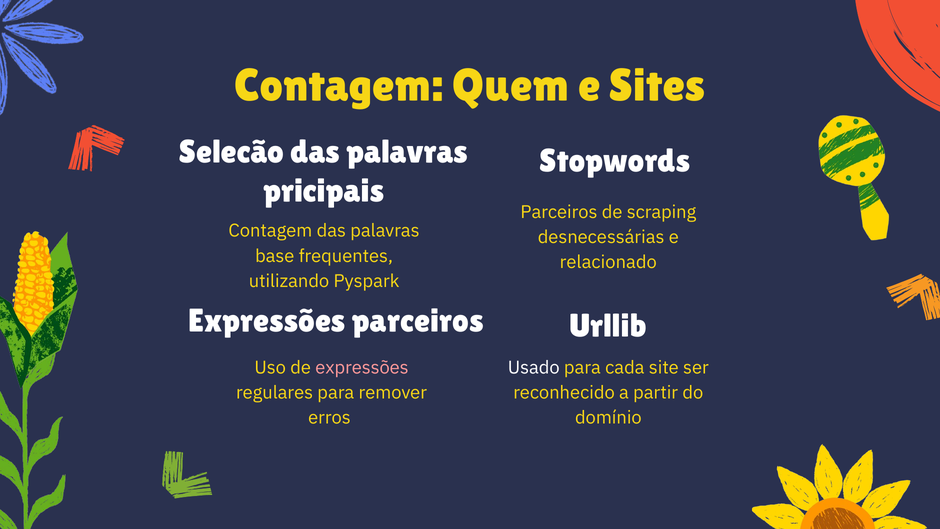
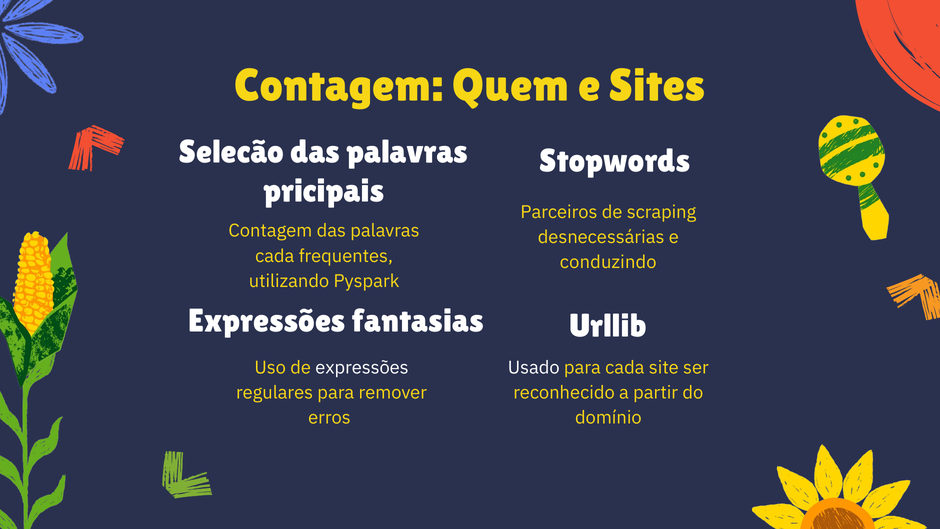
base at (275, 256): base -> cada
relacionado: relacionado -> conduzindo
Expressões parceiros: parceiros -> fantasias
expressões at (362, 367) colour: pink -> white
